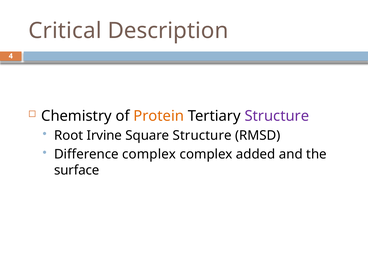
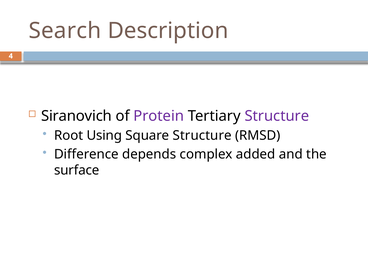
Critical: Critical -> Search
Chemistry: Chemistry -> Siranovich
Protein colour: orange -> purple
Irvine: Irvine -> Using
Difference complex: complex -> depends
